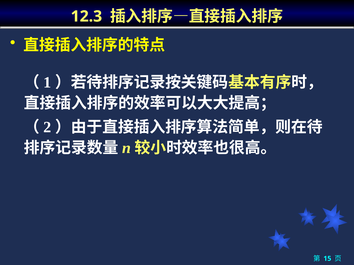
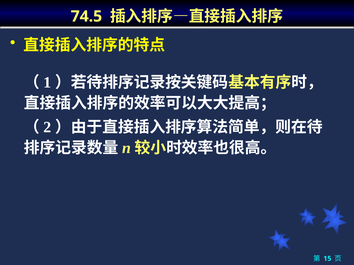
12.3: 12.3 -> 74.5
